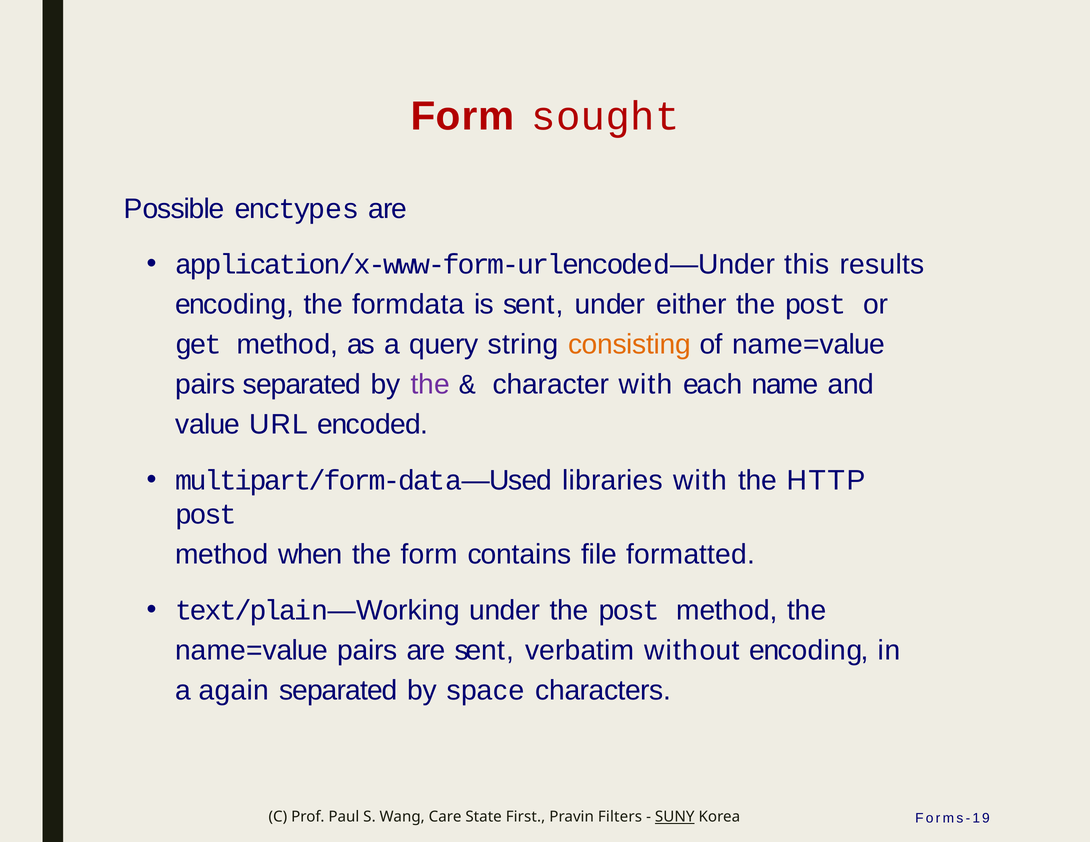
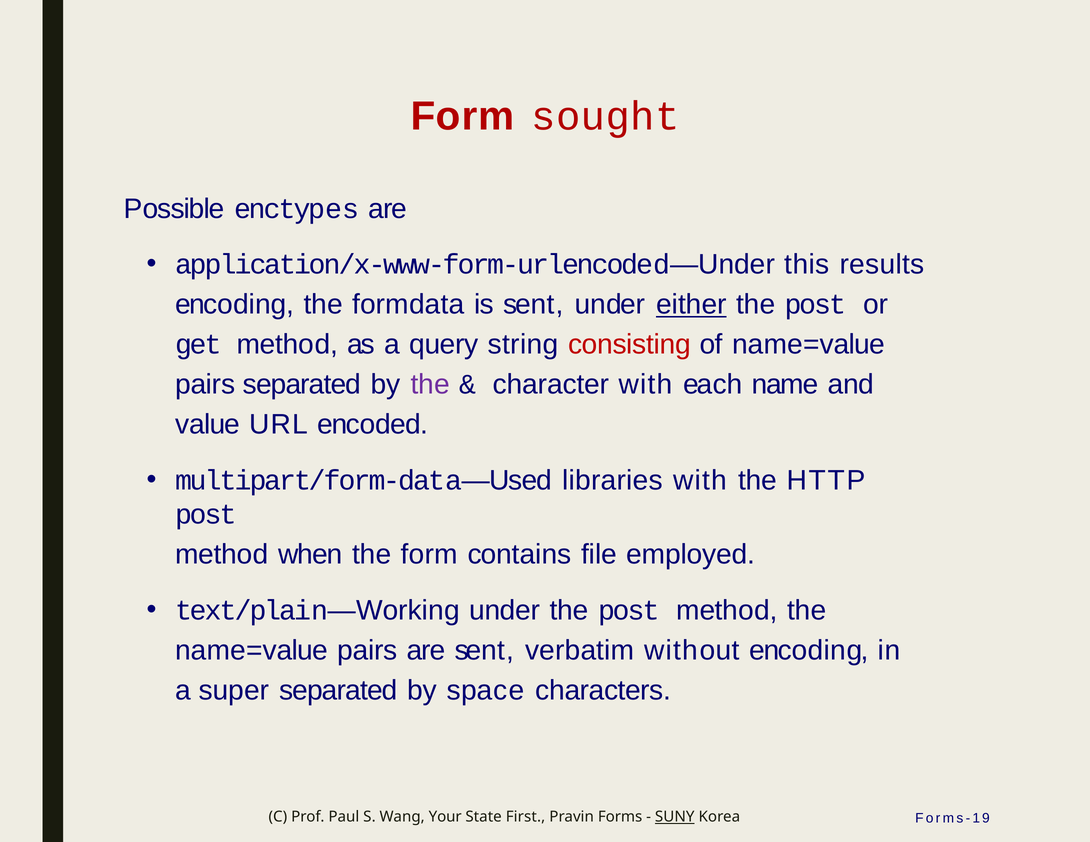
either underline: none -> present
consisting colour: orange -> red
formatted: formatted -> employed
again: again -> super
Care: Care -> Your
Filters: Filters -> Forms
